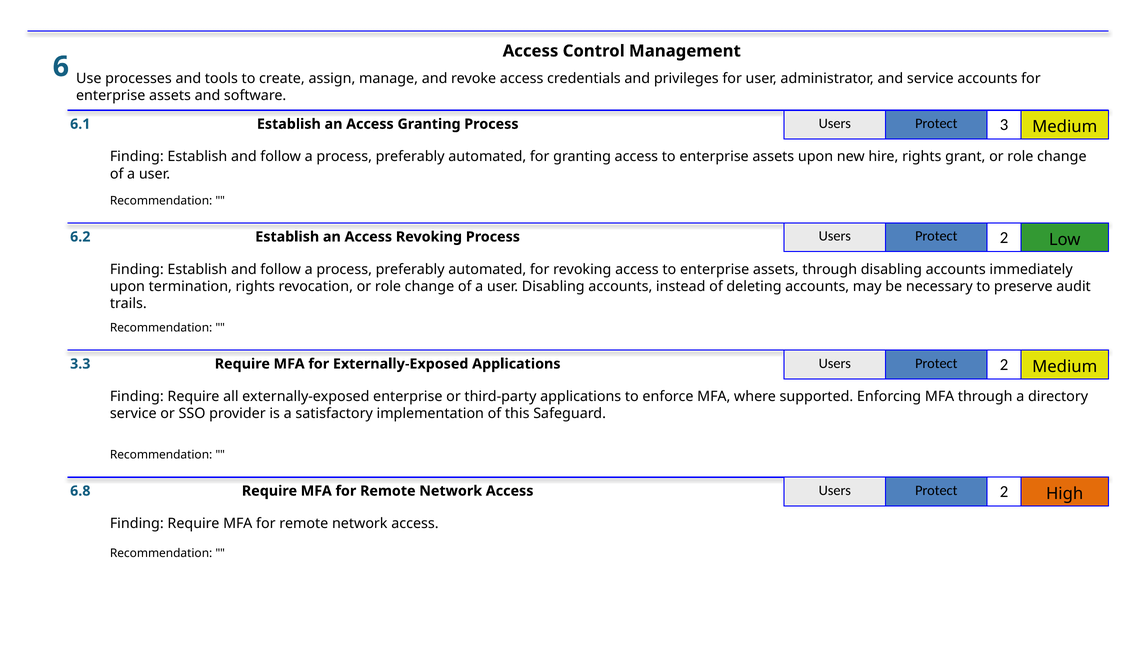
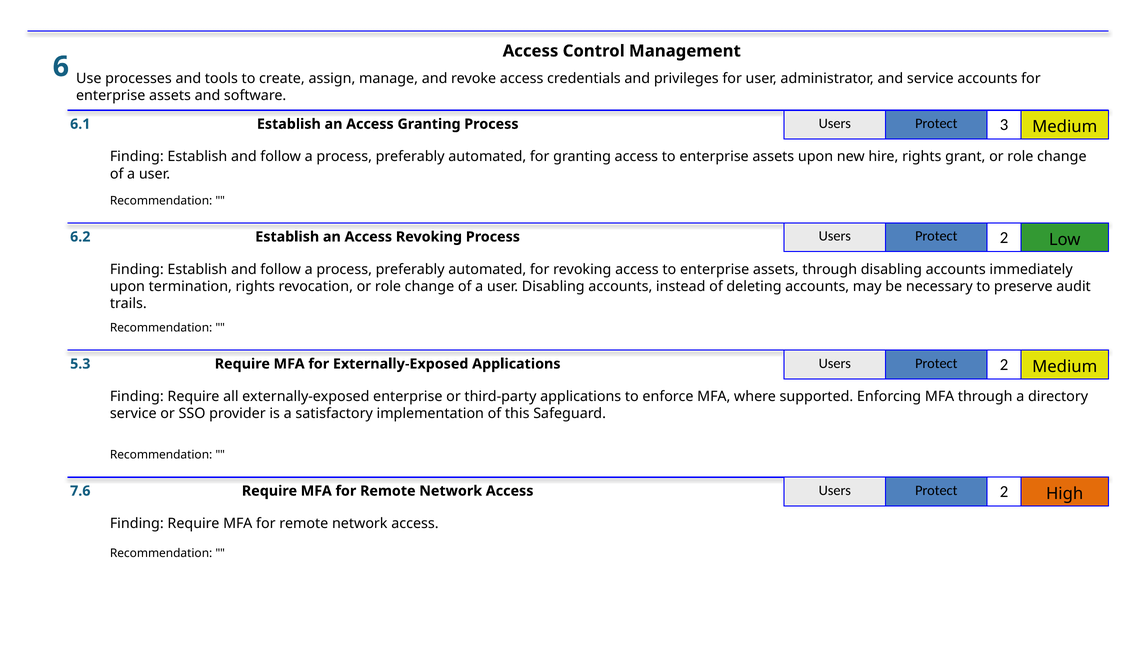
3.3: 3.3 -> 5.3
6.8: 6.8 -> 7.6
